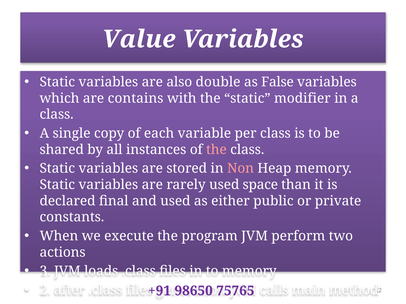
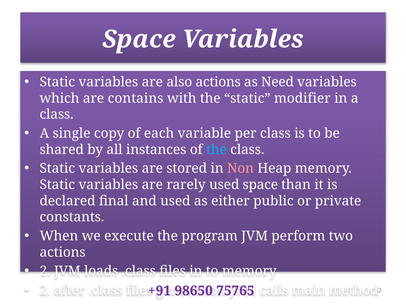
Value at (139, 39): Value -> Space
also double: double -> actions
False: False -> Need
the at (216, 150) colour: pink -> light blue
3 at (45, 272): 3 -> 2
